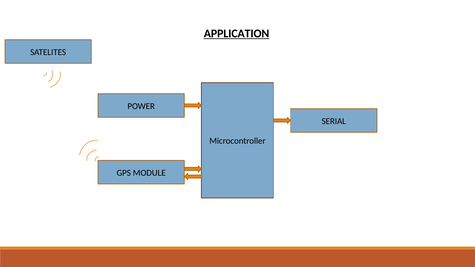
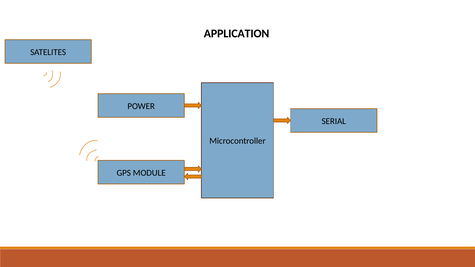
APPLICATION underline: present -> none
